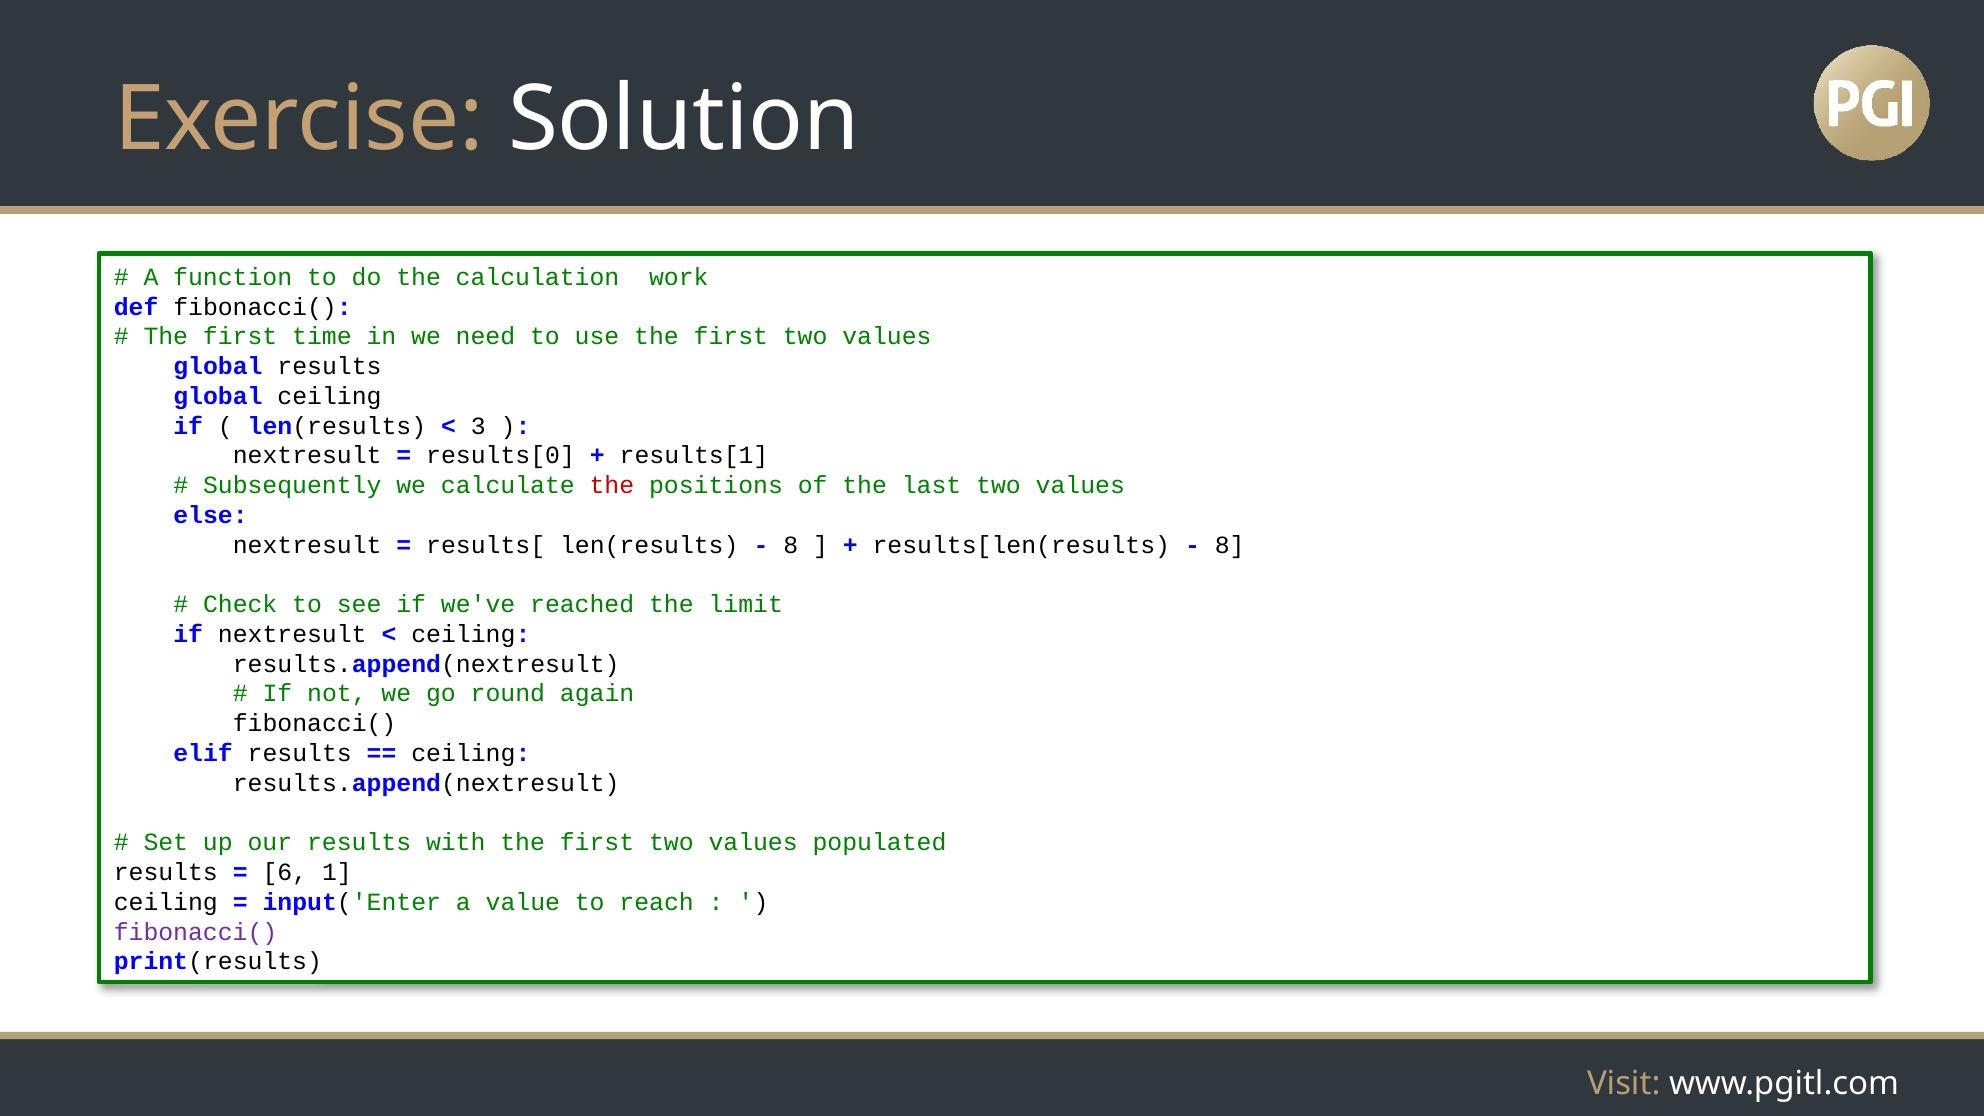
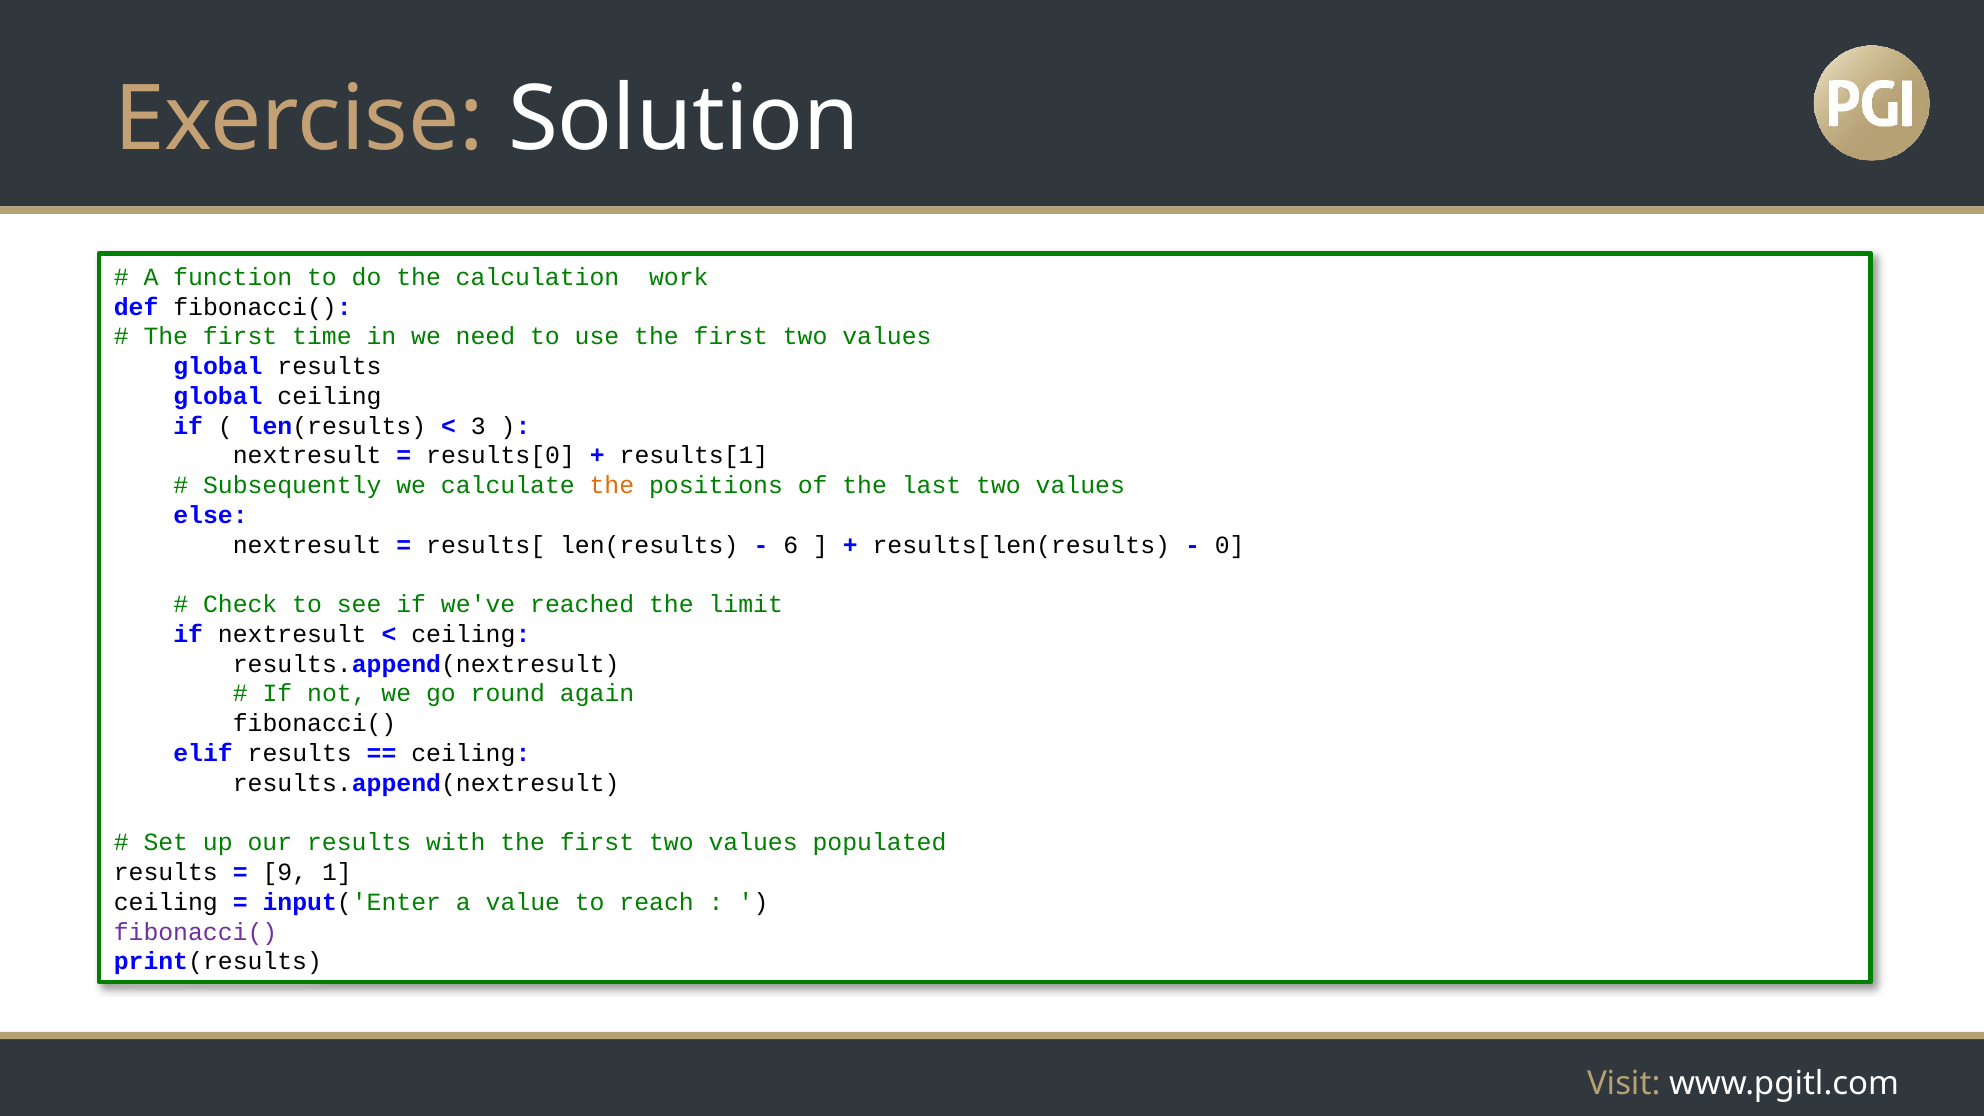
the at (612, 485) colour: red -> orange
8 at (791, 545): 8 -> 6
8 at (1230, 545): 8 -> 0
6: 6 -> 9
